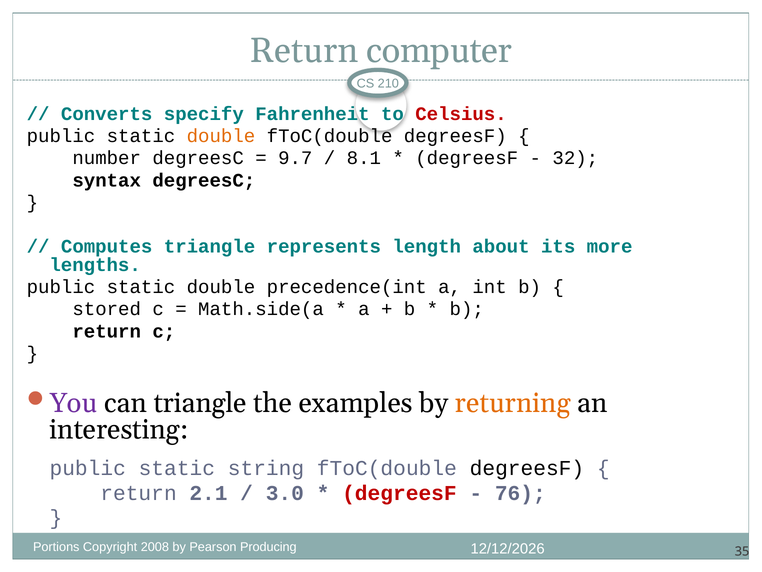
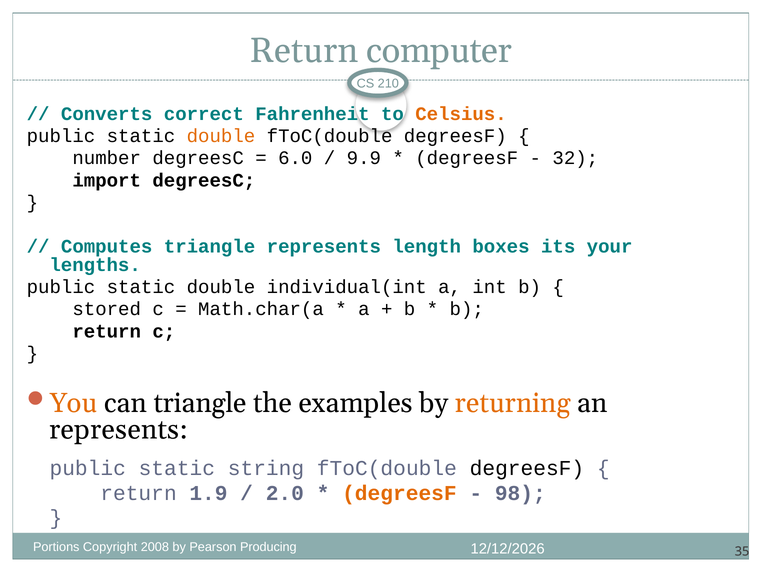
specify: specify -> correct
Celsius colour: red -> orange
9.7: 9.7 -> 6.0
8.1: 8.1 -> 9.9
syntax: syntax -> import
about: about -> boxes
more: more -> your
precedence(int: precedence(int -> individual(int
Math.side(a: Math.side(a -> Math.char(a
You colour: purple -> orange
interesting at (119, 429): interesting -> represents
2.1: 2.1 -> 1.9
3.0: 3.0 -> 2.0
degreesF at (399, 493) colour: red -> orange
76: 76 -> 98
